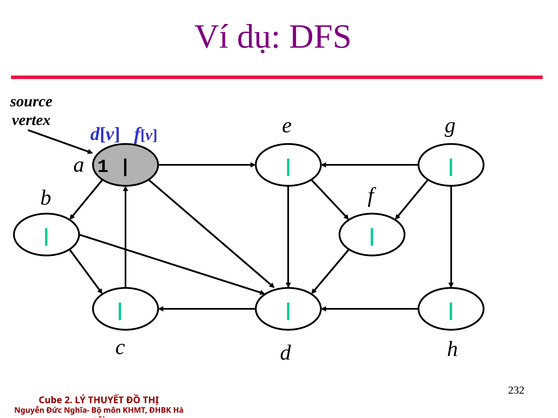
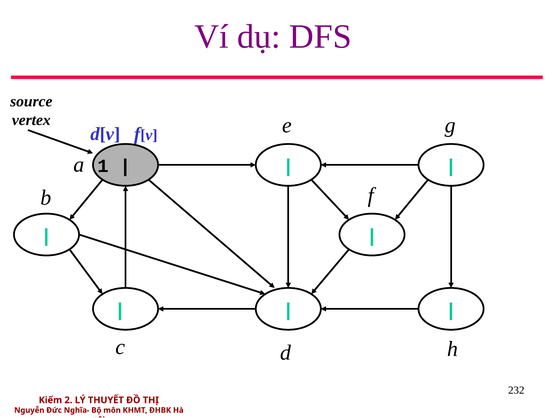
Cube: Cube -> Kiếm
